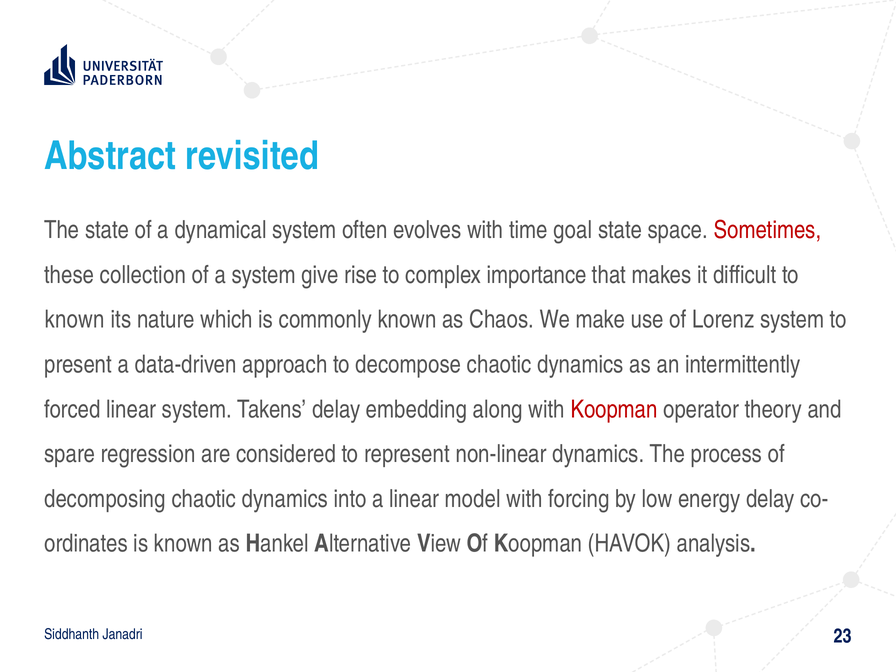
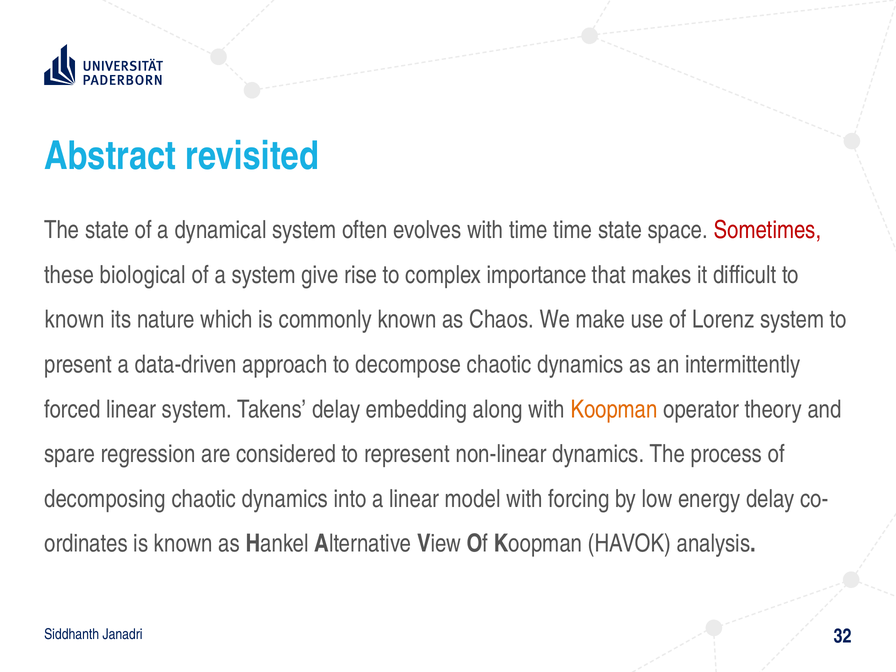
time goal: goal -> time
collection: collection -> biological
Koopman at (614, 409) colour: red -> orange
23: 23 -> 32
